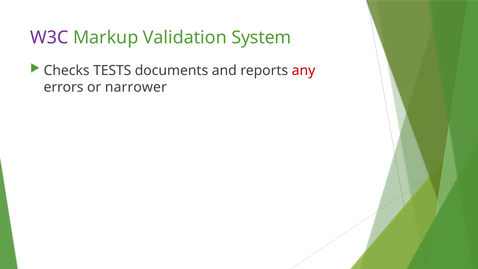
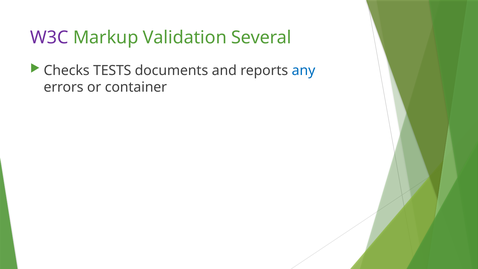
System: System -> Several
any colour: red -> blue
narrower: narrower -> container
